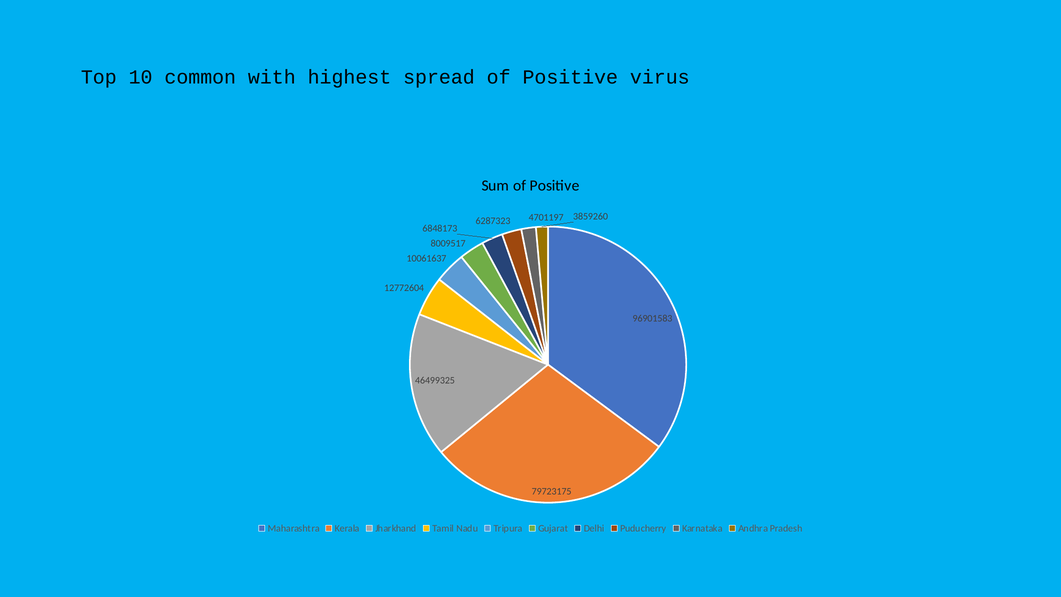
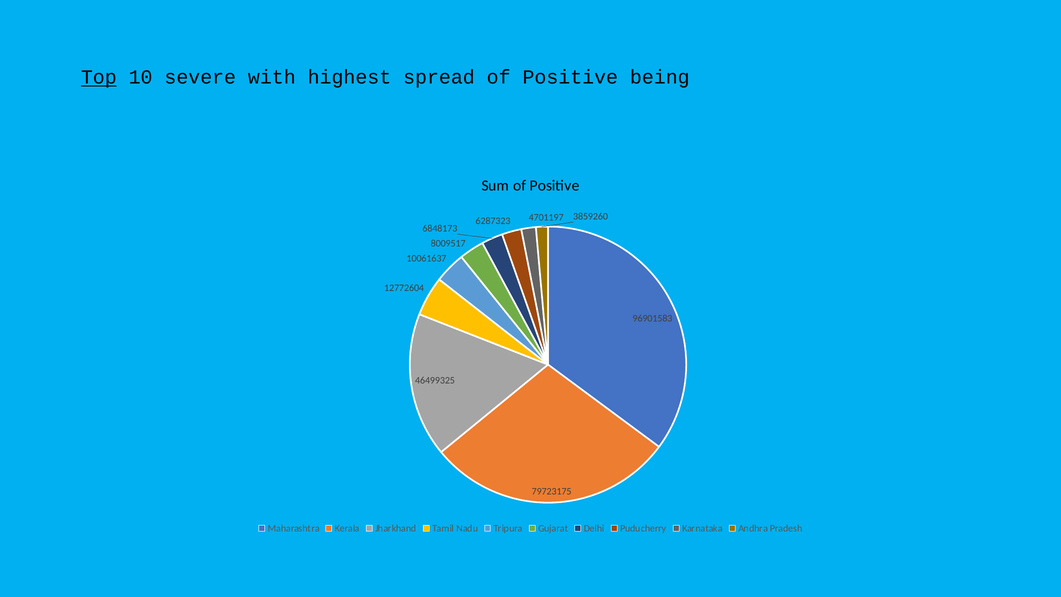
Top underline: none -> present
common: common -> severe
virus: virus -> being
